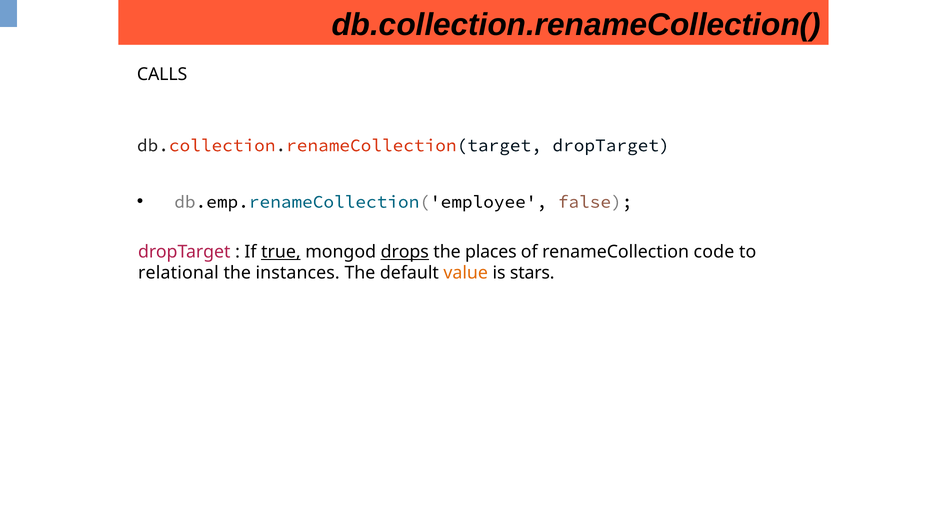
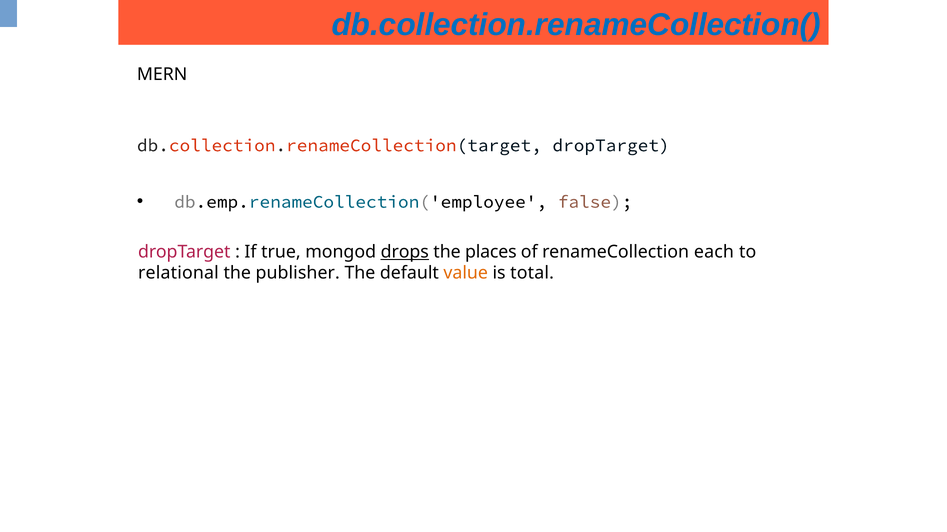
db.collection.renameCollection( colour: black -> blue
CALLS: CALLS -> MERN
true underline: present -> none
code: code -> each
instances: instances -> publisher
stars: stars -> total
